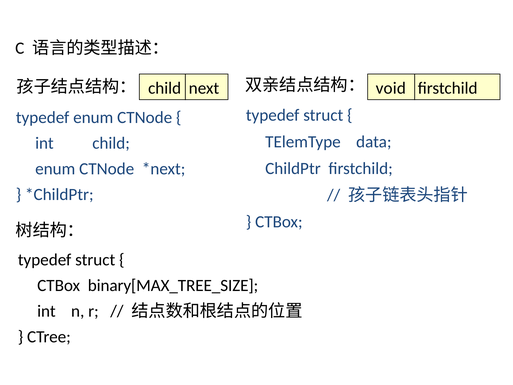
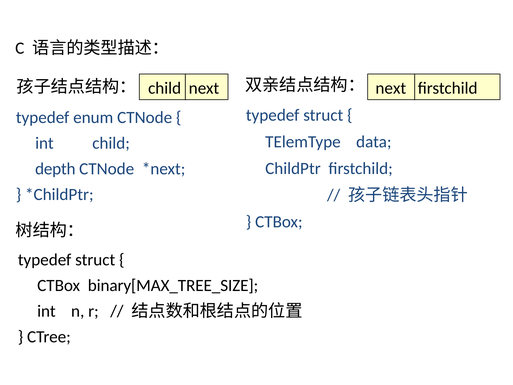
void at (391, 88): void -> next
enum at (55, 169): enum -> depth
